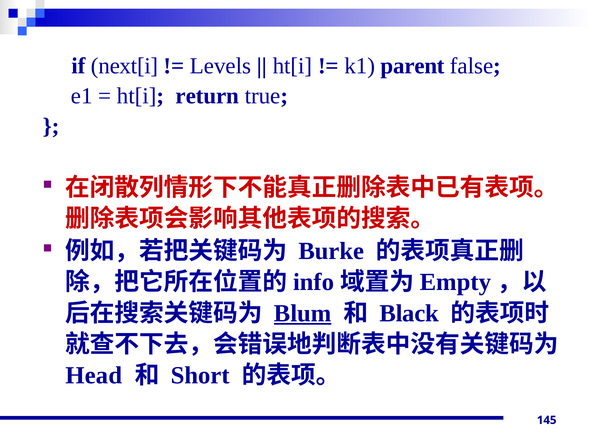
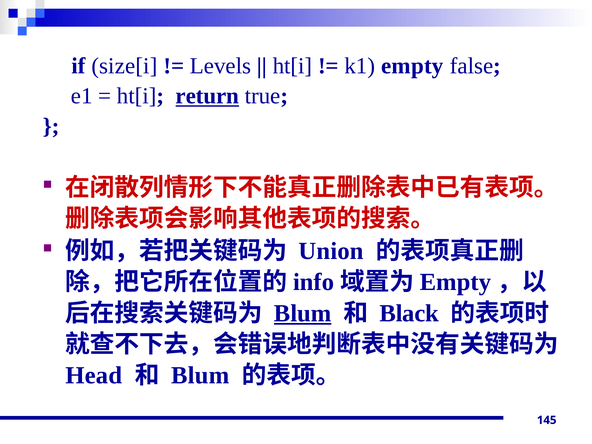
next[i: next[i -> size[i
k1 parent: parent -> empty
return underline: none -> present
Burke: Burke -> Union
Short at (200, 375): Short -> Blum
